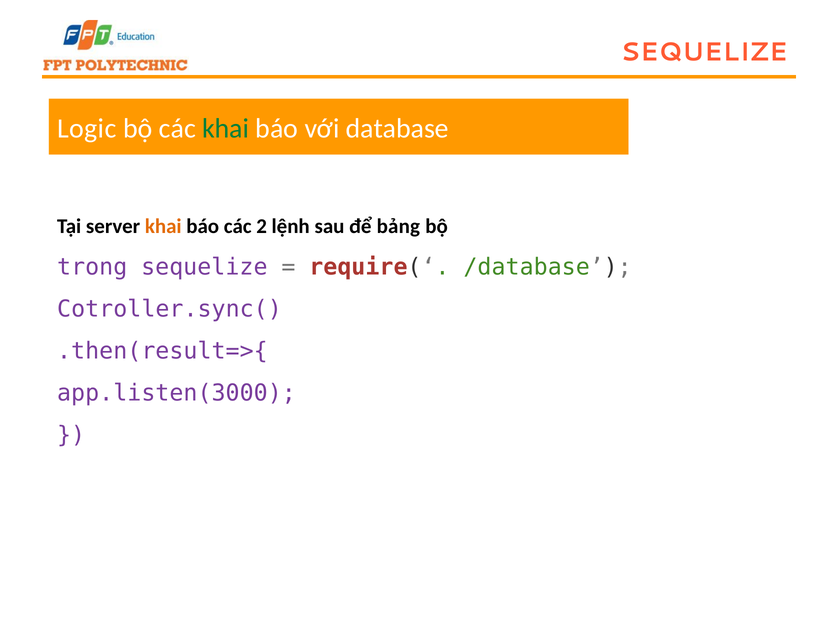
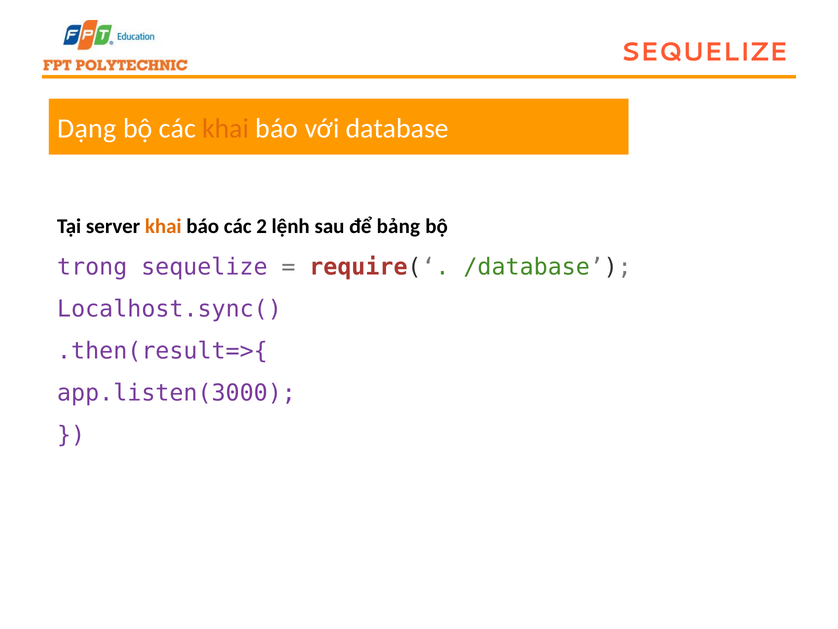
Logic: Logic -> Dạng
khai at (226, 129) colour: green -> orange
Cotroller.sync(: Cotroller.sync( -> Localhost.sync(
